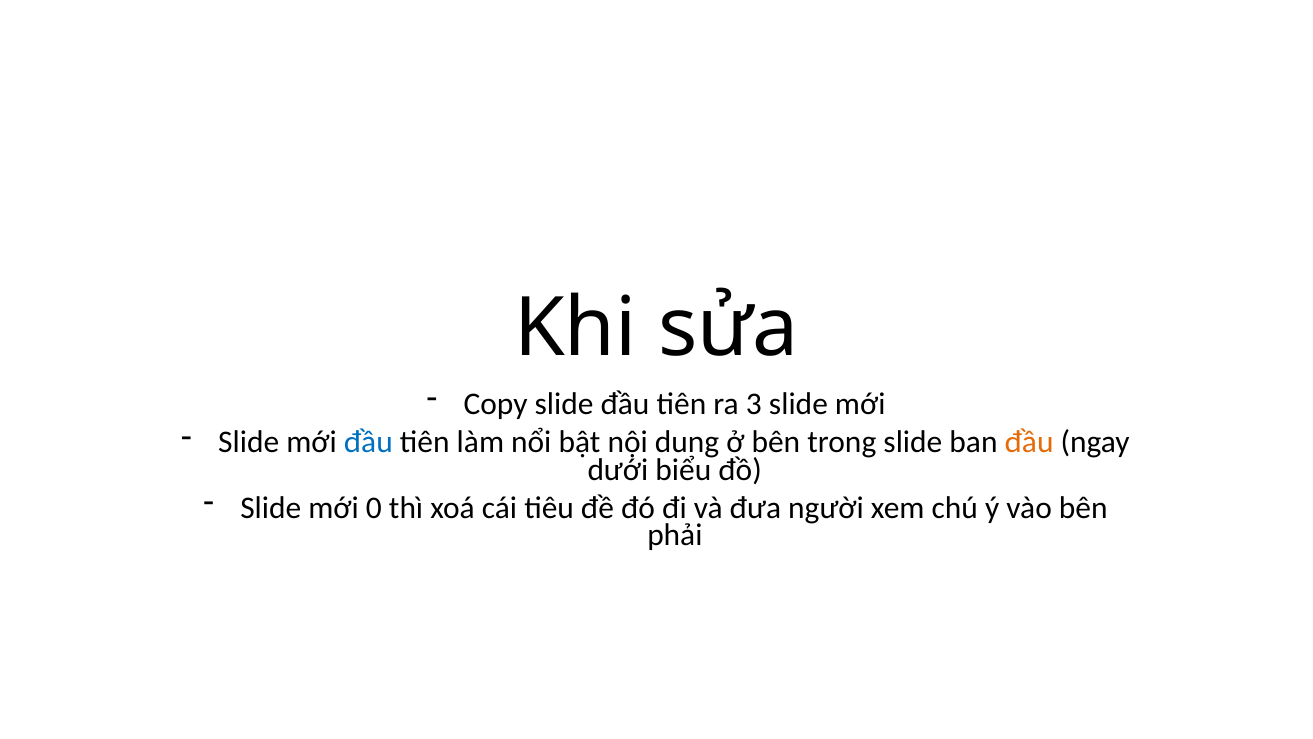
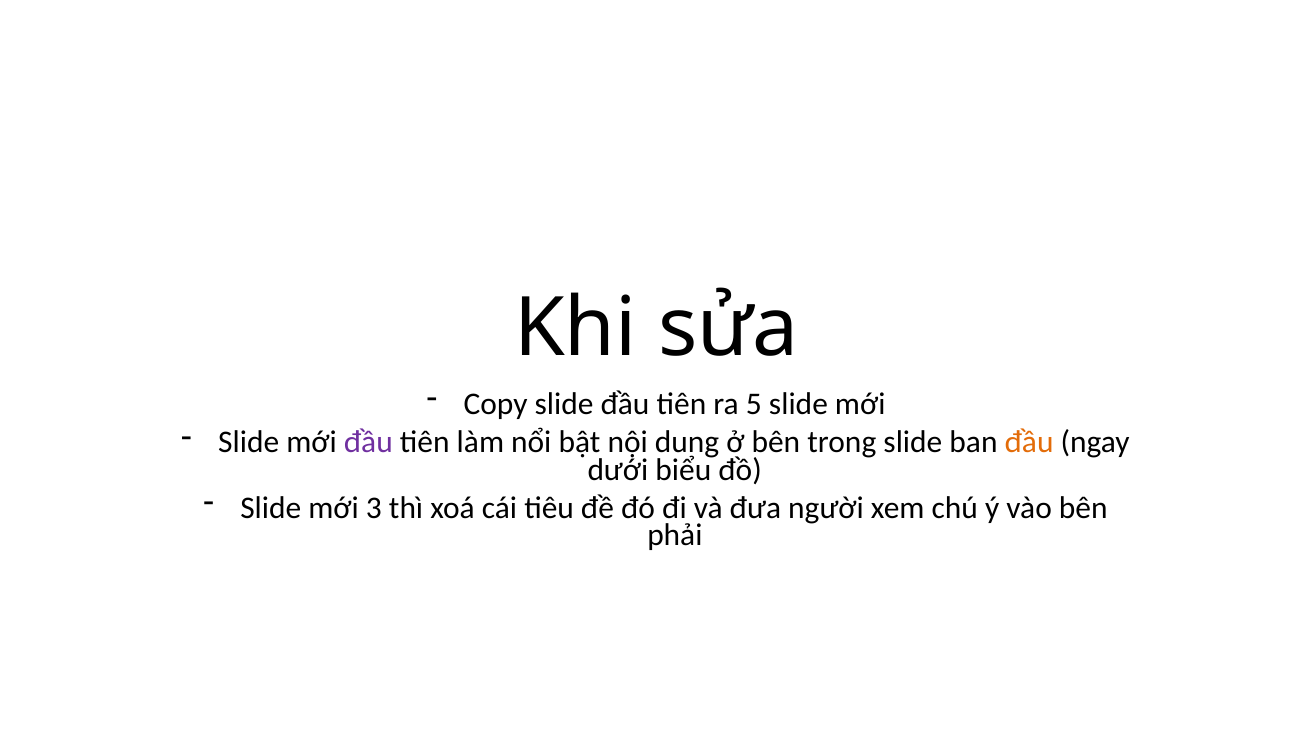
3: 3 -> 5
đầu at (368, 442) colour: blue -> purple
0: 0 -> 3
